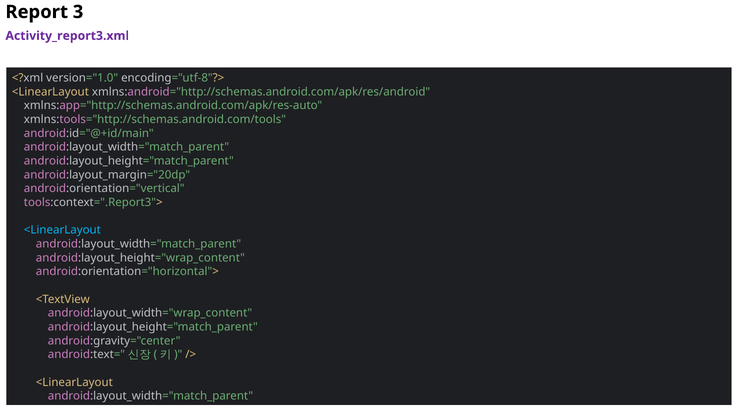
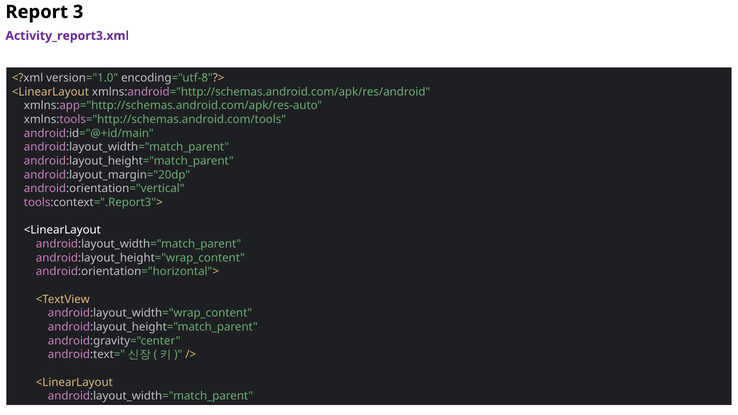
<LinearLayout at (62, 230) colour: light blue -> white
